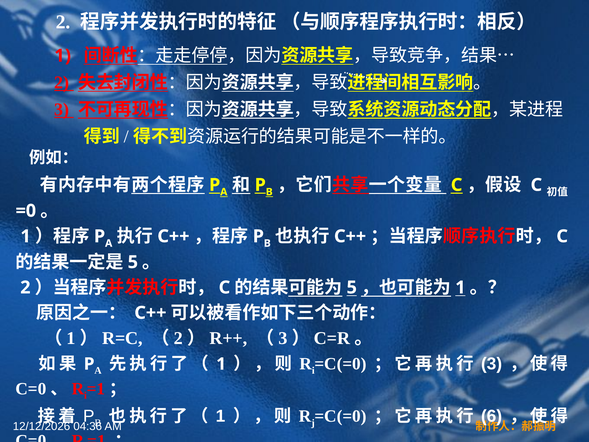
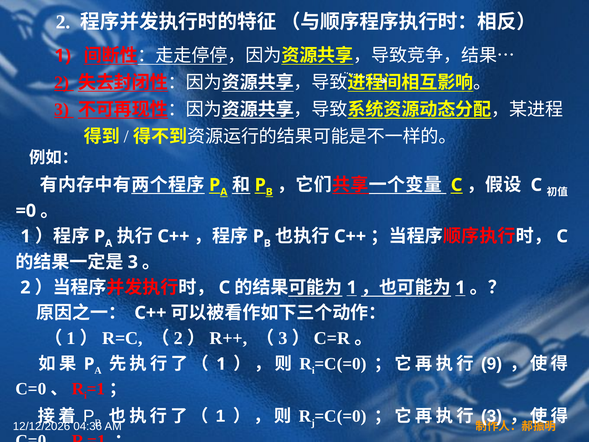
5 at (133, 262): 5 -> 3
5 at (352, 287): 5 -> 1
3 at (492, 364): 3 -> 9
6 at (492, 416): 6 -> 3
